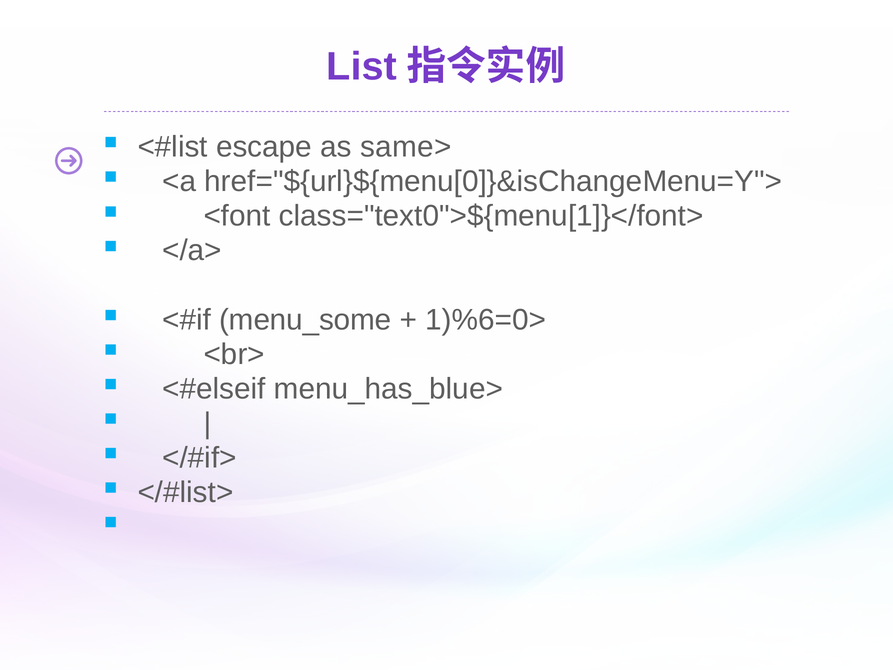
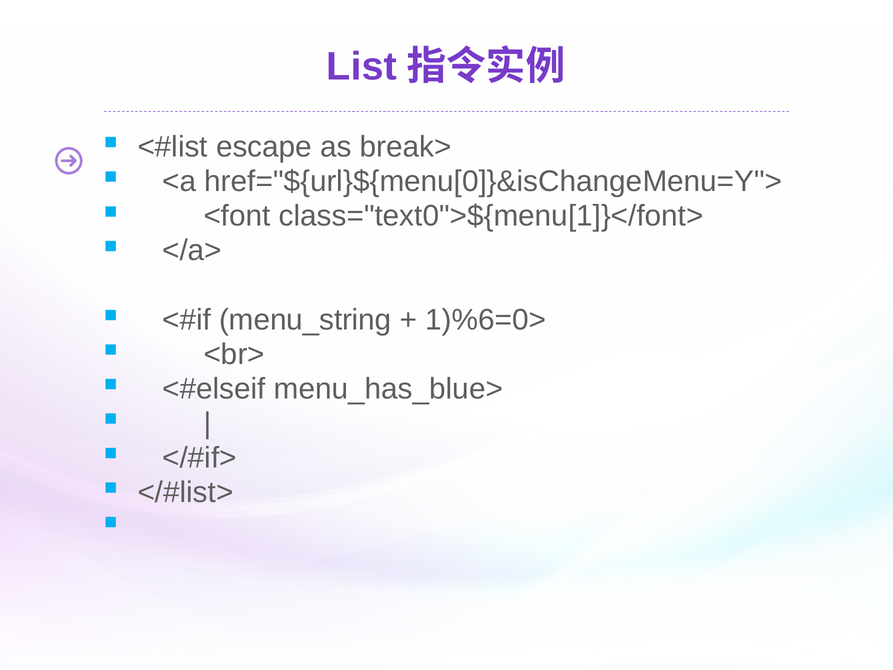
same>: same> -> break>
menu_some: menu_some -> menu_string
